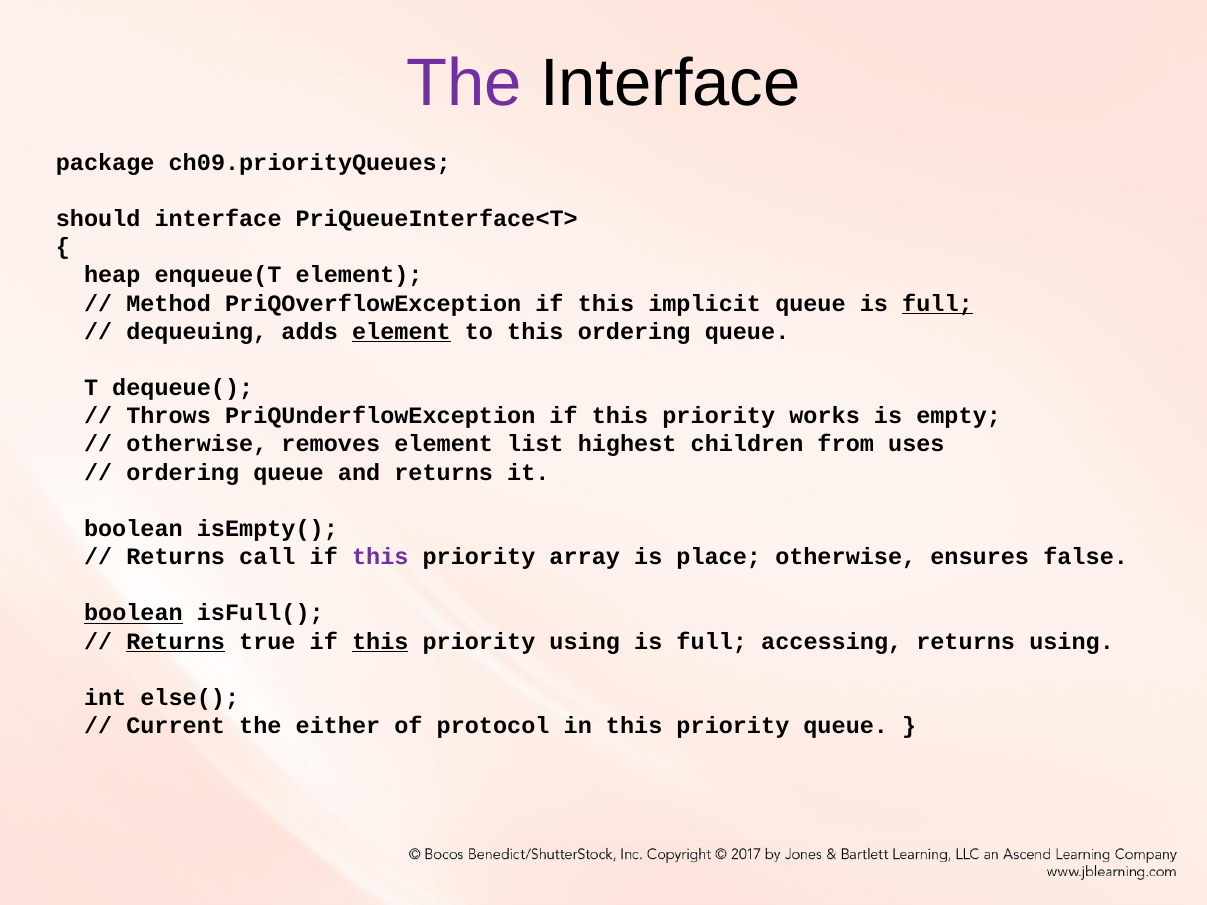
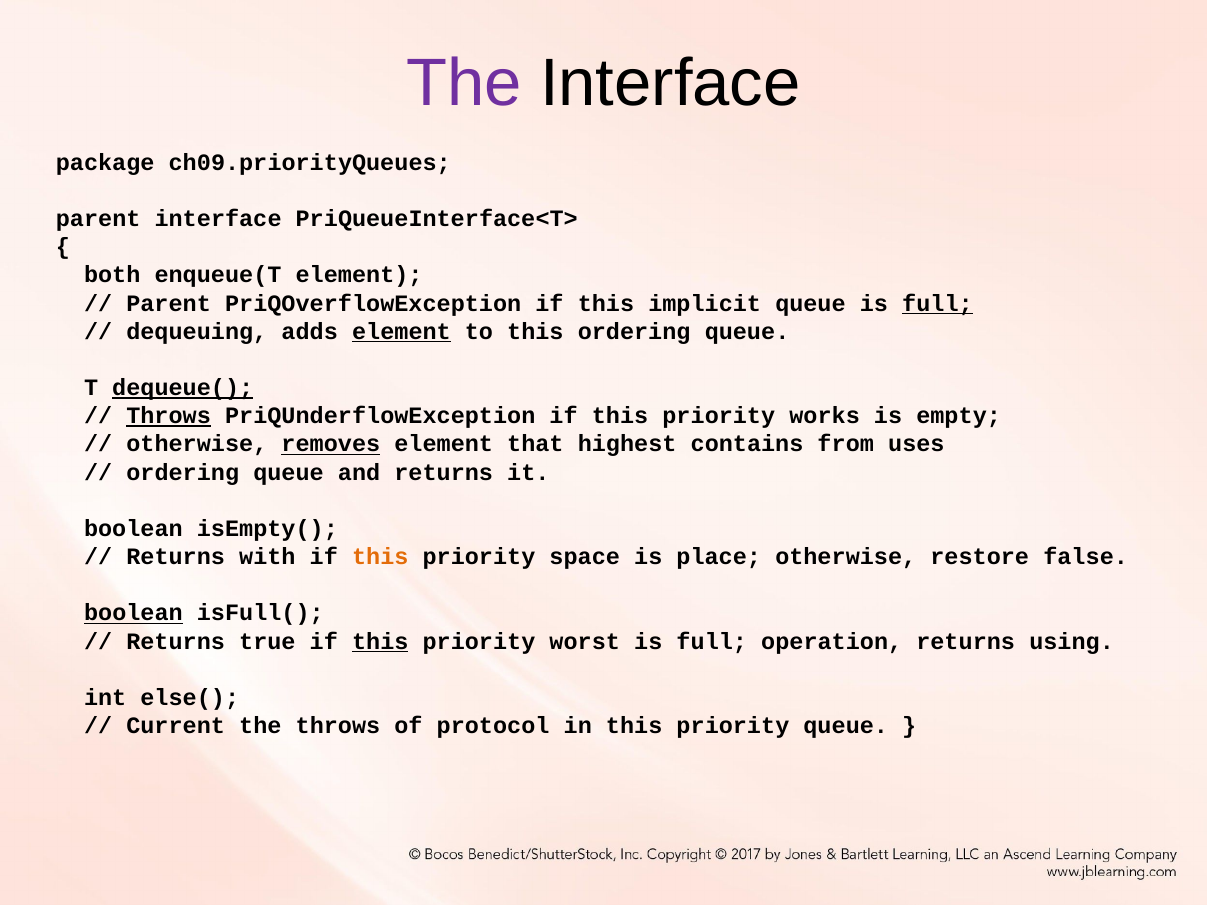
should at (98, 219): should -> parent
heap: heap -> both
Method at (169, 303): Method -> Parent
dequeue( underline: none -> present
Throws at (169, 416) underline: none -> present
removes underline: none -> present
list: list -> that
children: children -> contains
call: call -> with
this at (380, 557) colour: purple -> orange
array: array -> space
ensures: ensures -> restore
Returns at (176, 642) underline: present -> none
priority using: using -> worst
accessing: accessing -> operation
the either: either -> throws
